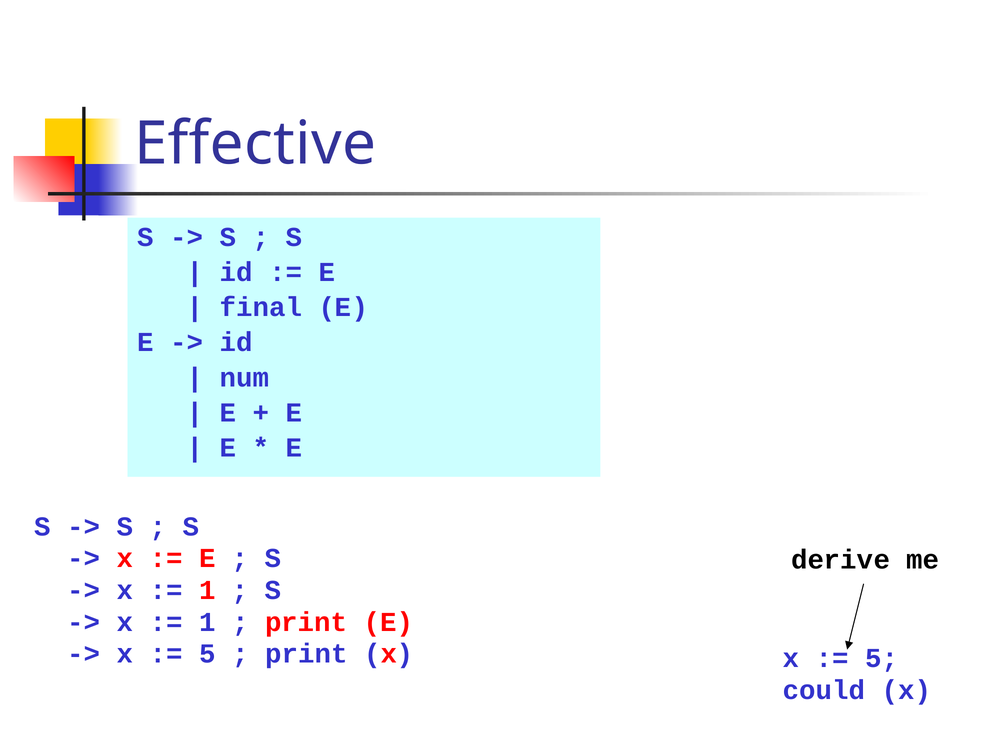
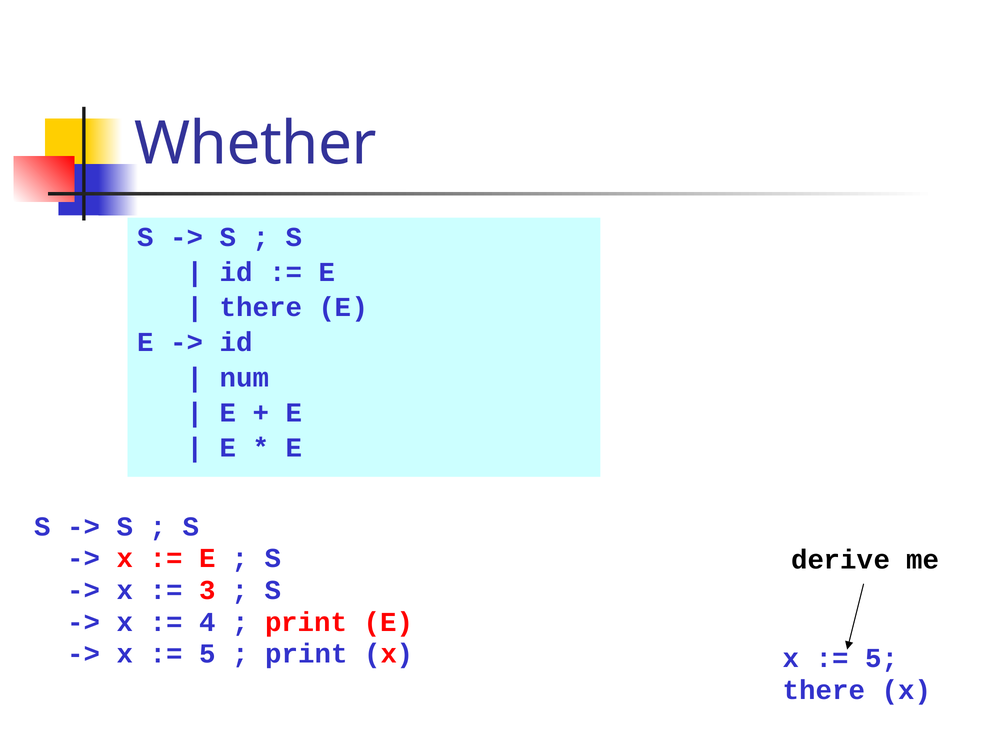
Effective: Effective -> Whether
final at (261, 307): final -> there
1 at (207, 590): 1 -> 3
1 at (207, 622): 1 -> 4
could at (824, 690): could -> there
